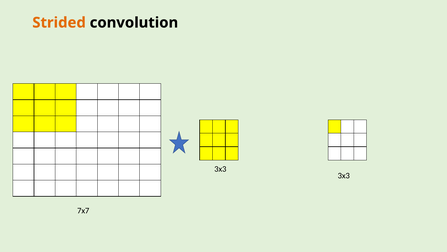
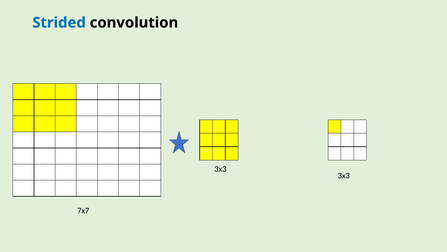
Strided colour: orange -> blue
